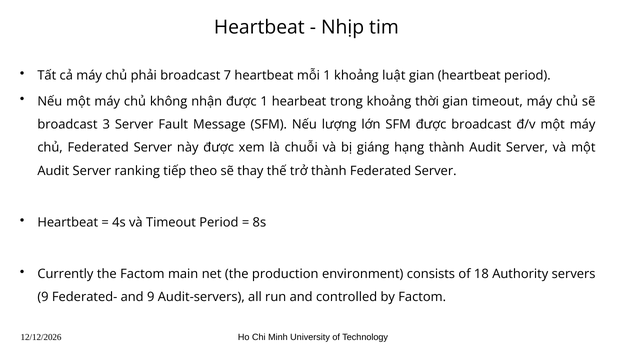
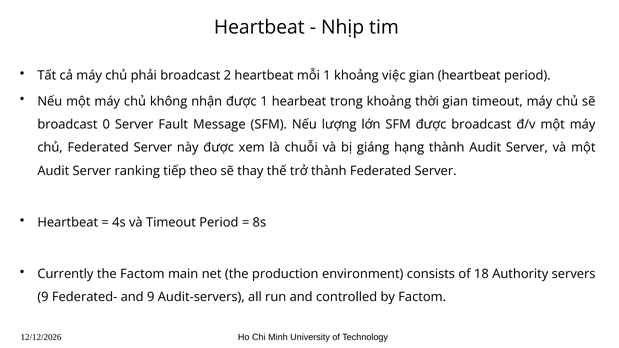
7: 7 -> 2
luật: luật -> việc
3: 3 -> 0
